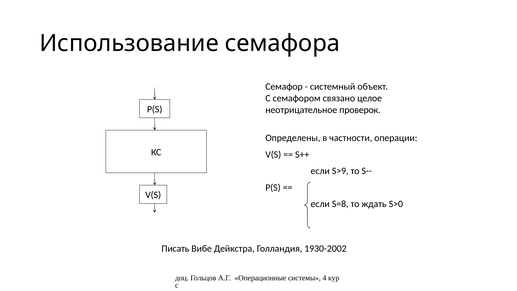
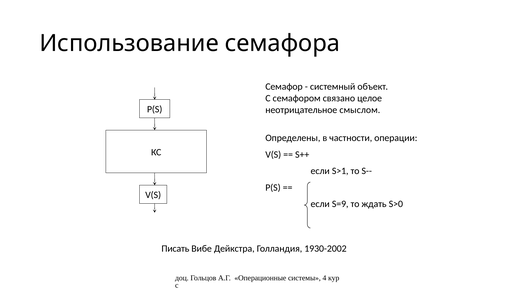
проверок: проверок -> смыслом
S>9: S>9 -> S>1
S=8: S=8 -> S=9
